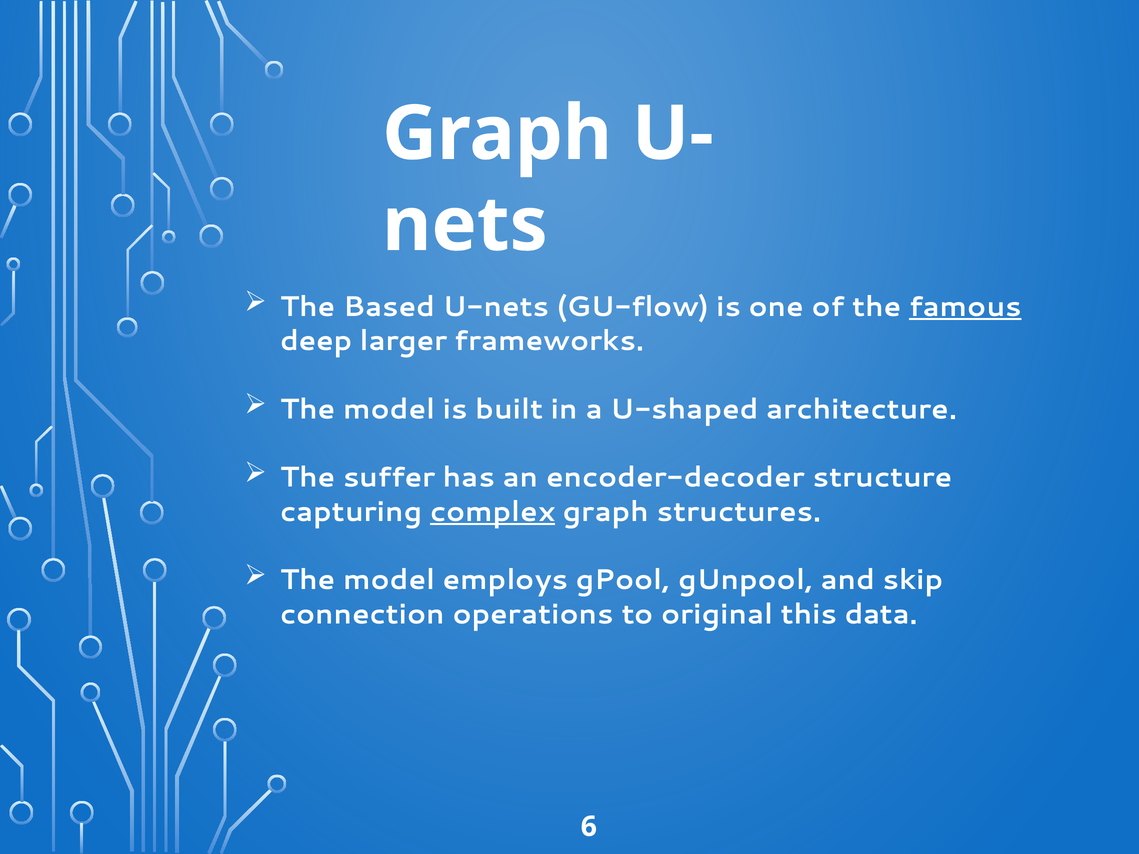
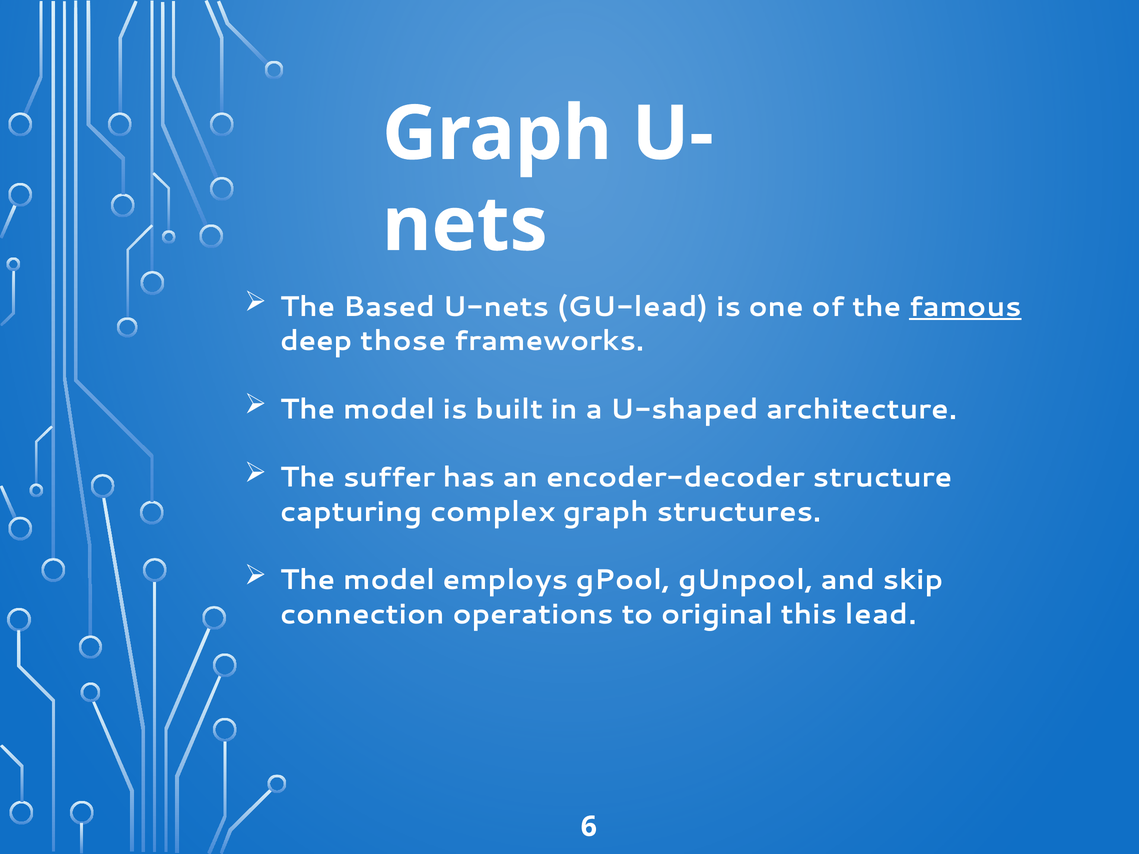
GU-flow: GU-flow -> GU-lead
larger: larger -> those
complex underline: present -> none
data: data -> lead
